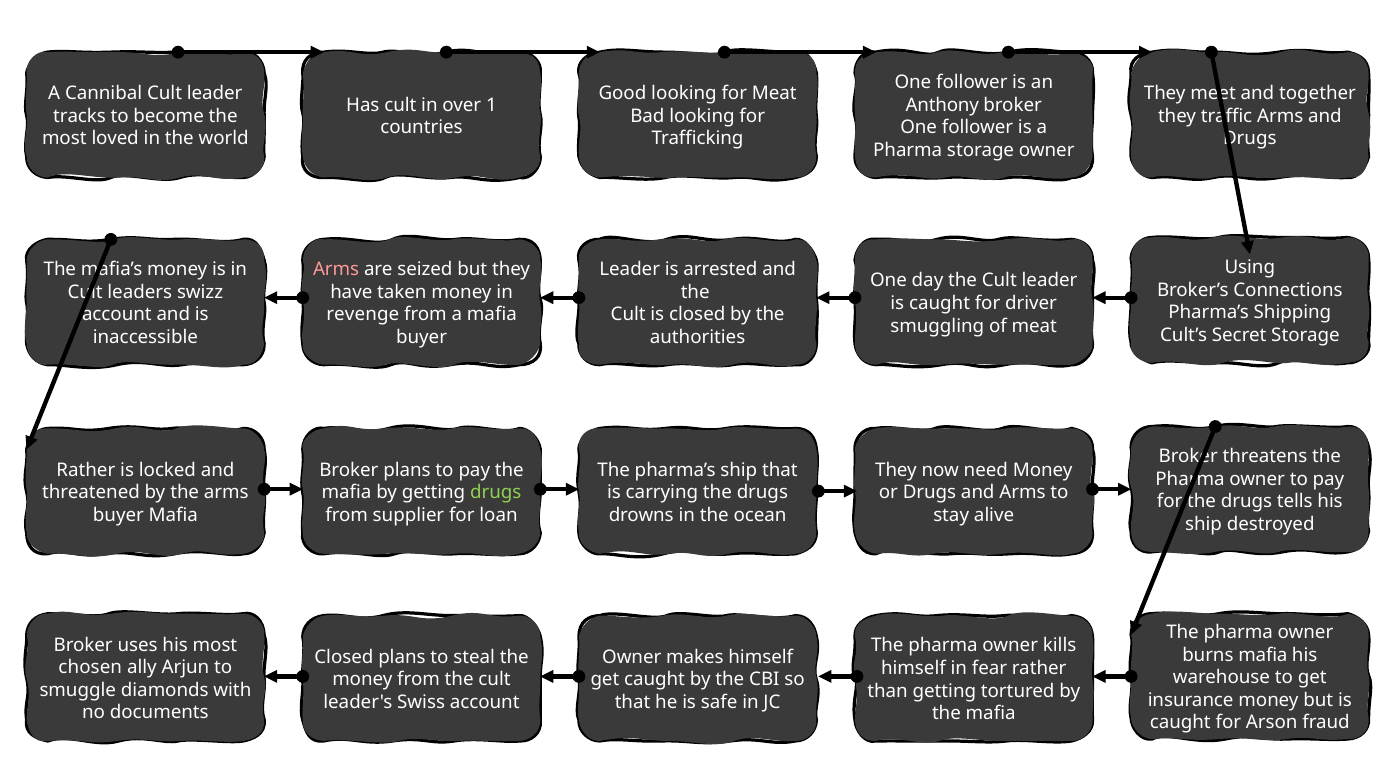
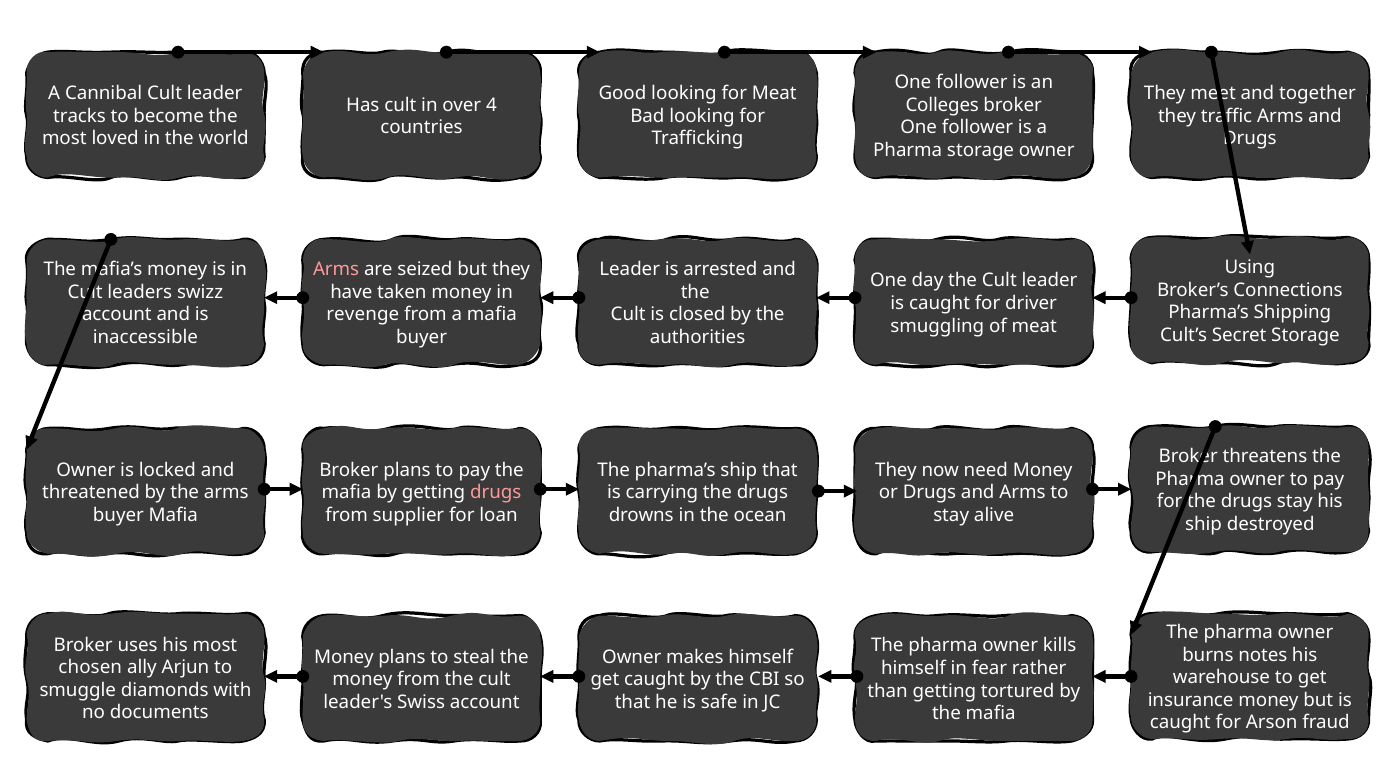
1: 1 -> 4
Anthony: Anthony -> Colleges
Rather at (86, 470): Rather -> Owner
drugs at (496, 493) colour: light green -> pink
drugs tells: tells -> stay
burns mafia: mafia -> notes
Closed at (344, 658): Closed -> Money
